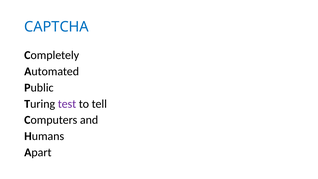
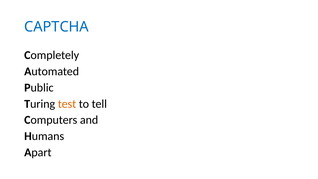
test colour: purple -> orange
